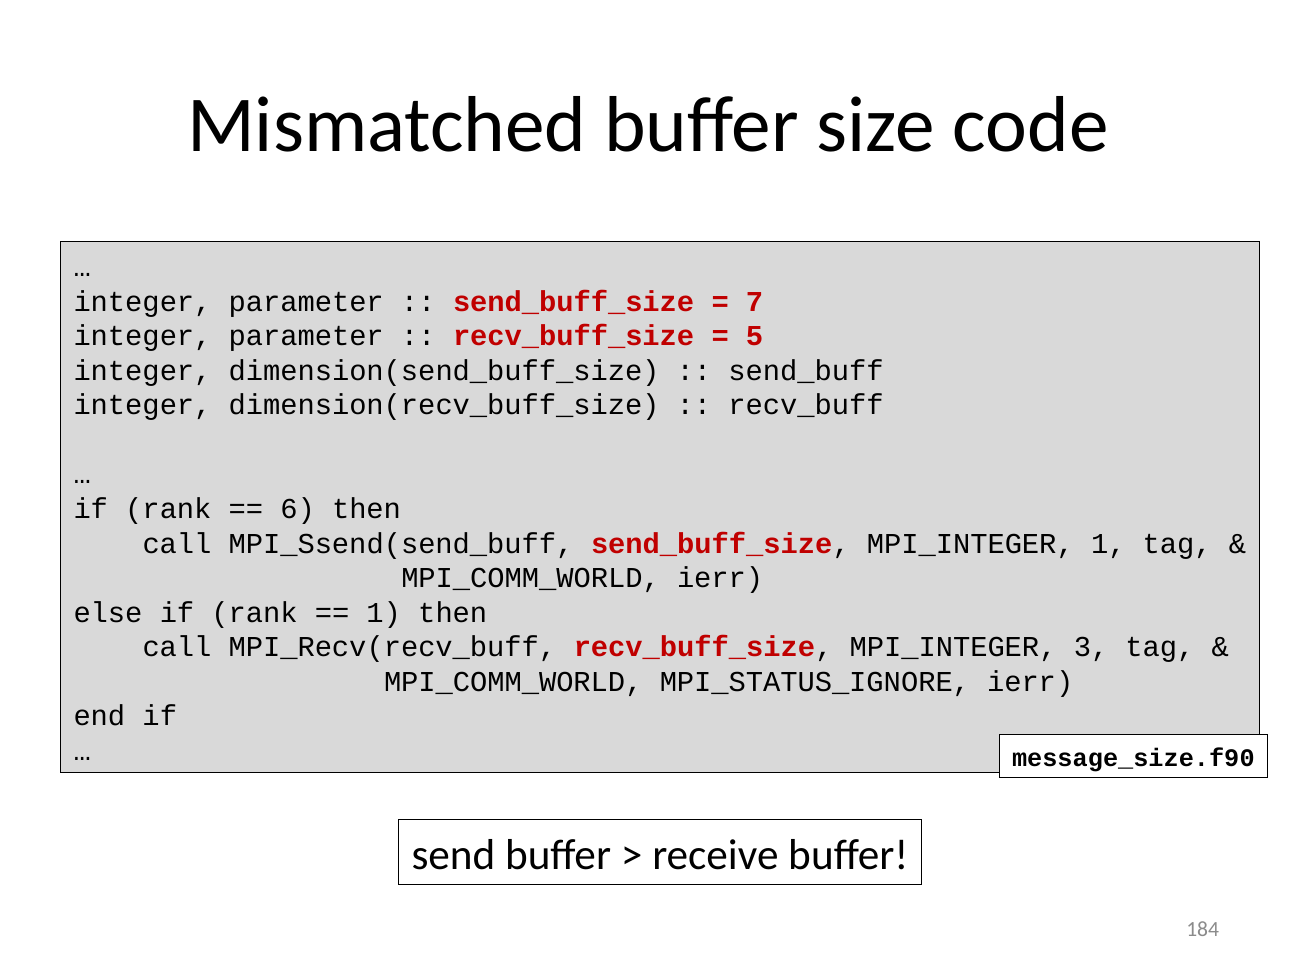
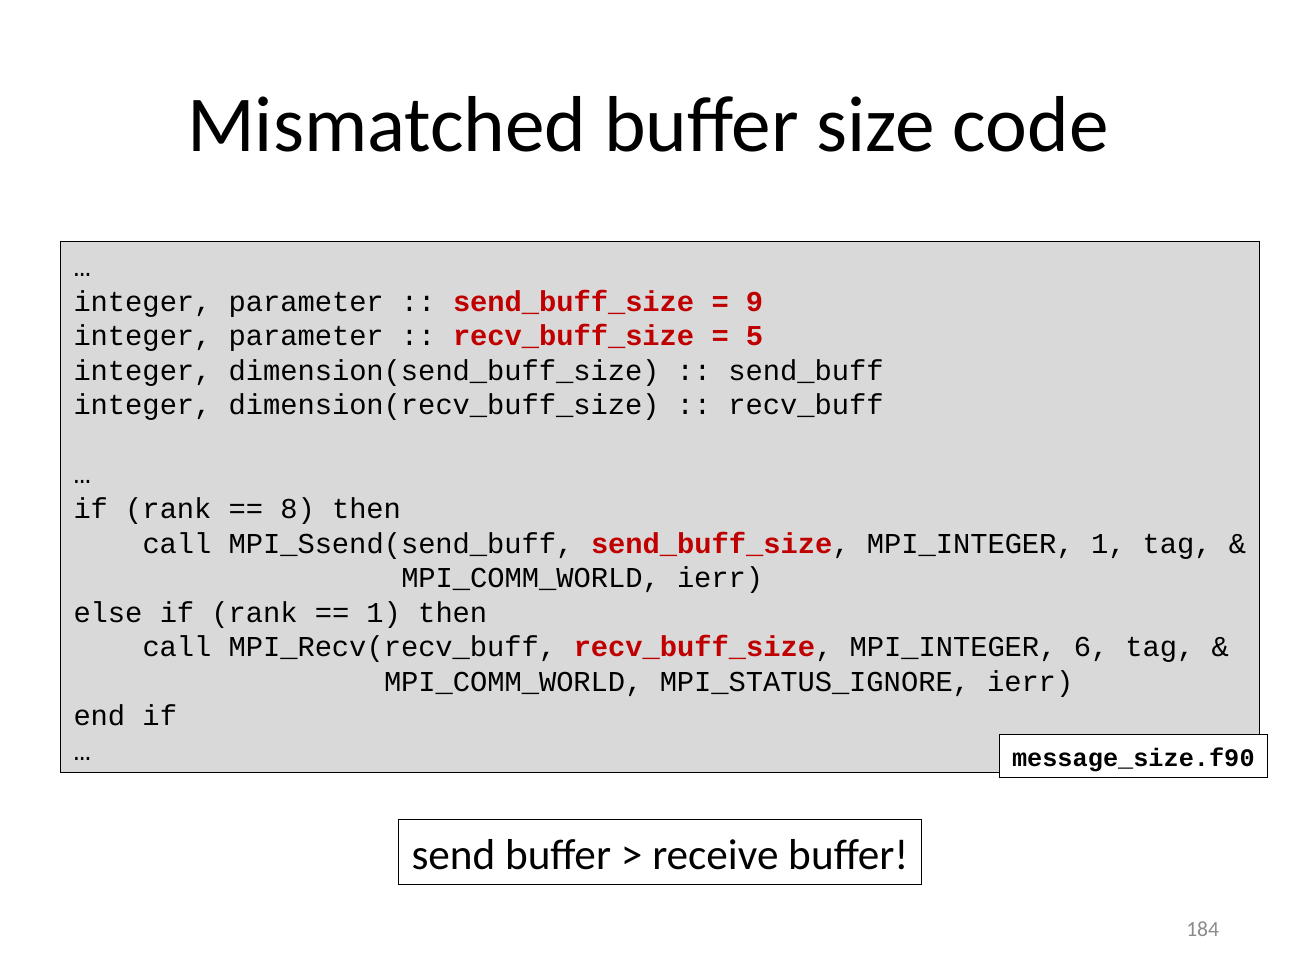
7: 7 -> 9
6: 6 -> 8
3: 3 -> 6
